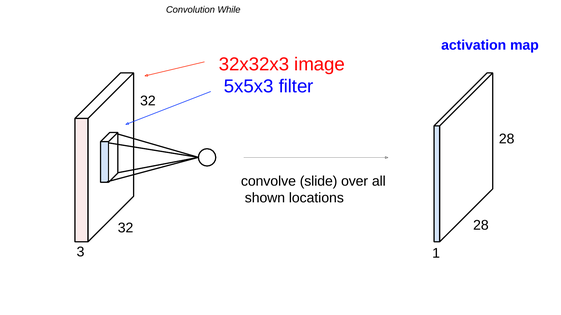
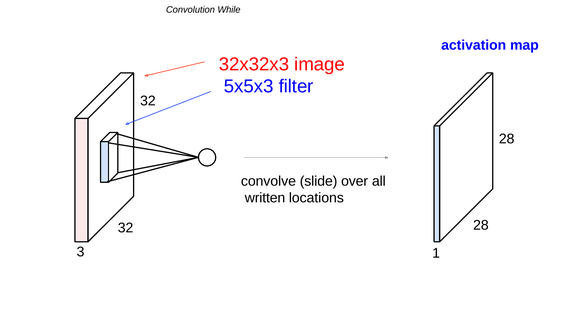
shown: shown -> written
